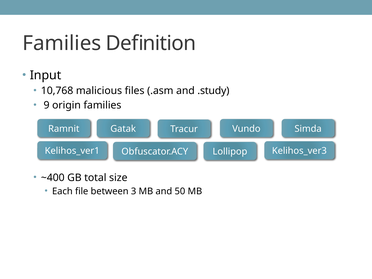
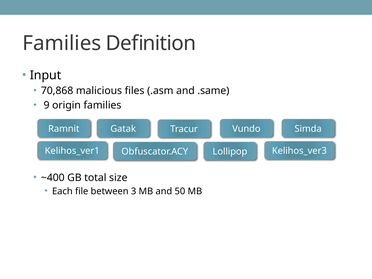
10,768: 10,768 -> 70,868
.study: .study -> .same
